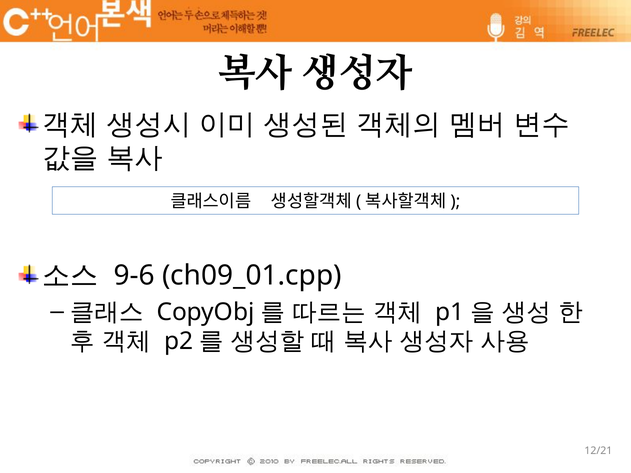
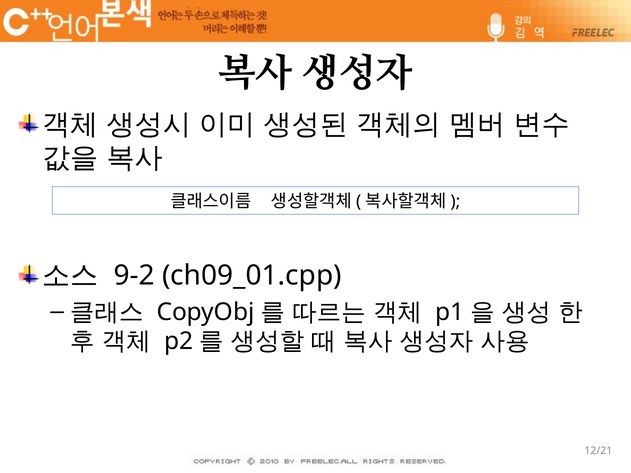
9-6: 9-6 -> 9-2
